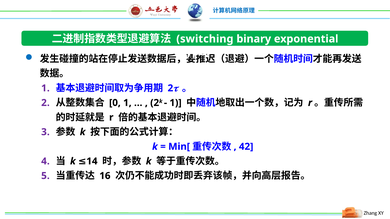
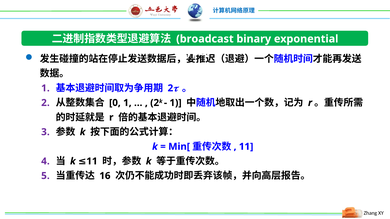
switching: switching -> broadcast
42 at (246, 147): 42 -> 11
k 14: 14 -> 11
